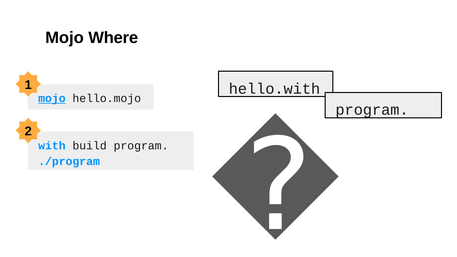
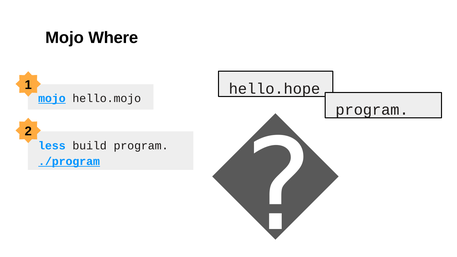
hello.with: hello.with -> hello.hope
with: with -> less
./program underline: none -> present
